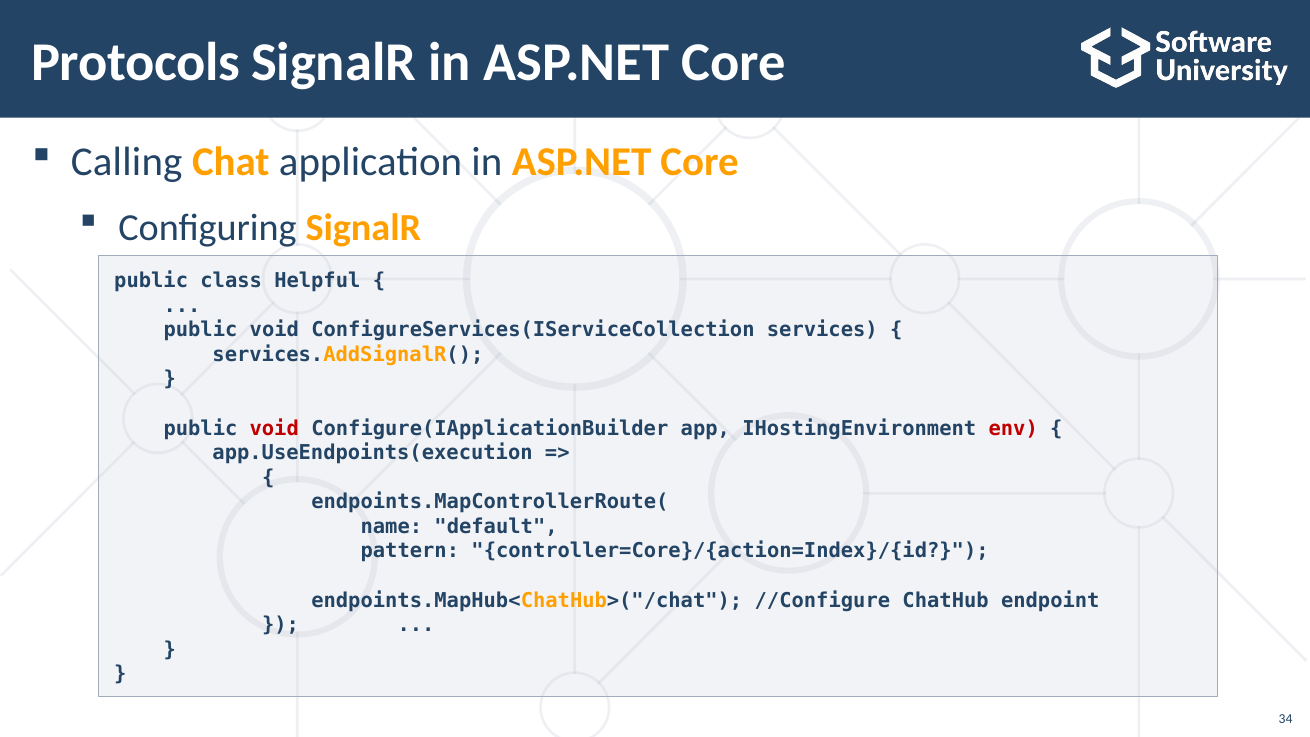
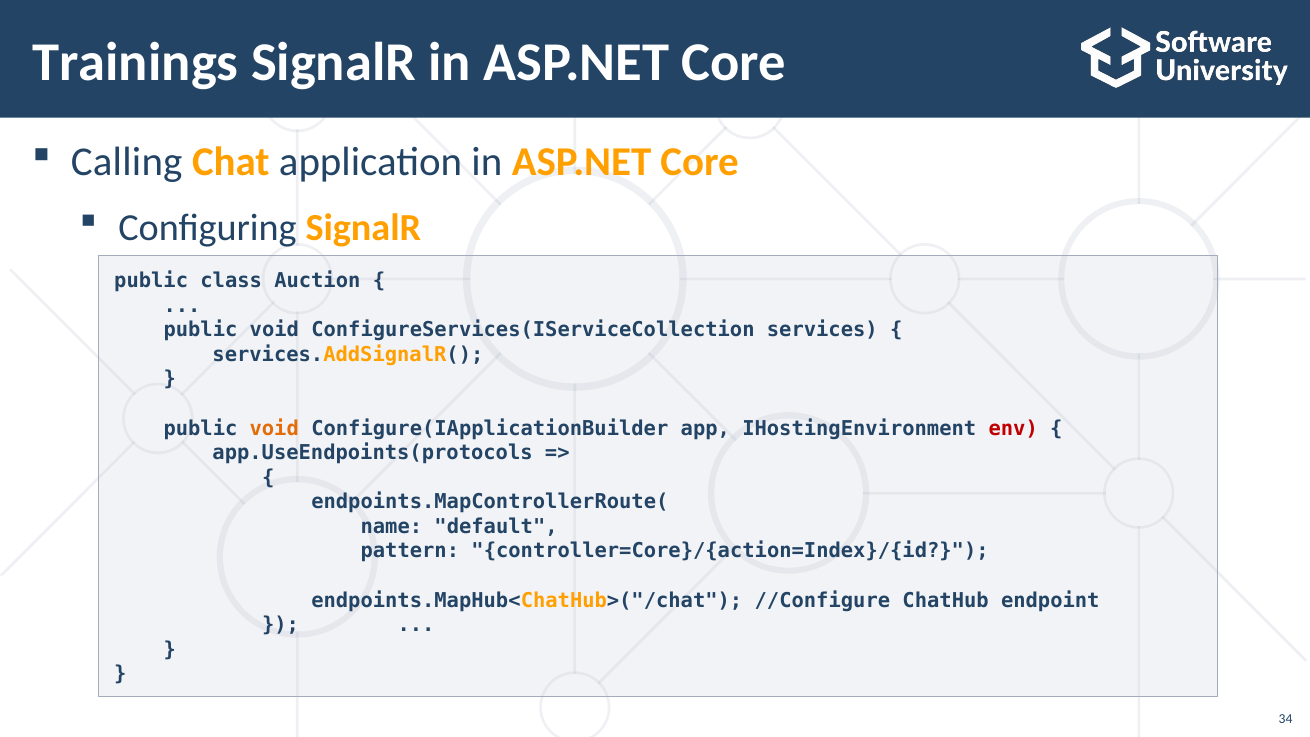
Protocols: Protocols -> Trainings
Helpful: Helpful -> Auction
void at (274, 428) colour: red -> orange
app.UseEndpoints(execution: app.UseEndpoints(execution -> app.UseEndpoints(protocols
